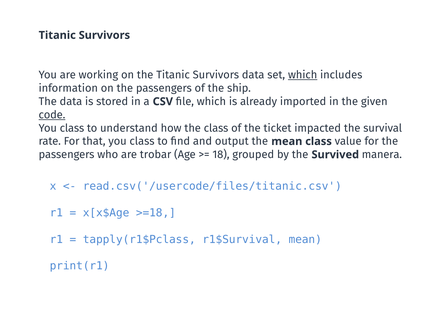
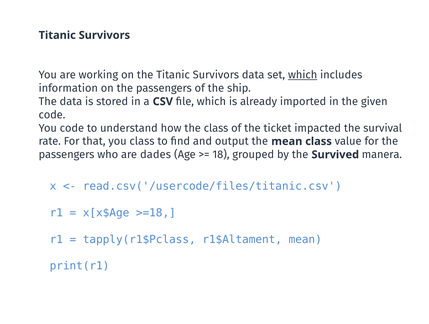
code at (52, 115) underline: present -> none
class at (72, 128): class -> code
trobar: trobar -> dades
r1$Survival: r1$Survival -> r1$Altament
